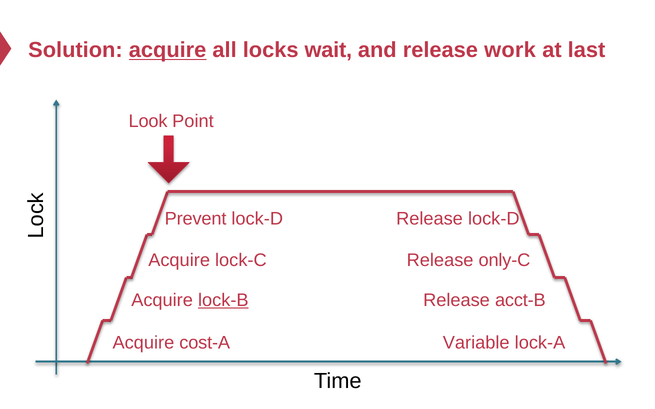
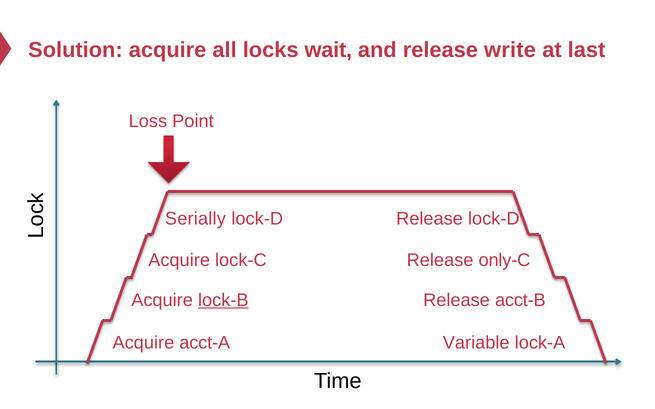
acquire at (168, 50) underline: present -> none
work: work -> write
Look: Look -> Loss
Prevent: Prevent -> Serially
cost-A: cost-A -> acct-A
